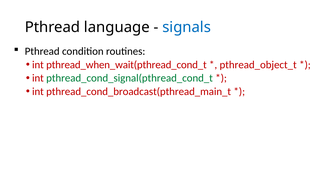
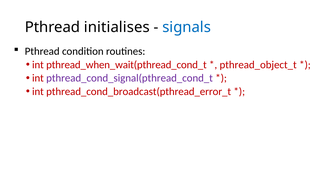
language: language -> initialises
pthread_cond_signal(pthread_cond_t colour: green -> purple
pthread_cond_broadcast(pthread_main_t: pthread_cond_broadcast(pthread_main_t -> pthread_cond_broadcast(pthread_error_t
